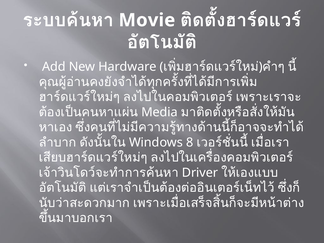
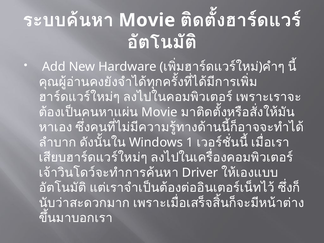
Media at (160, 112): Media -> Movie
8: 8 -> 1
